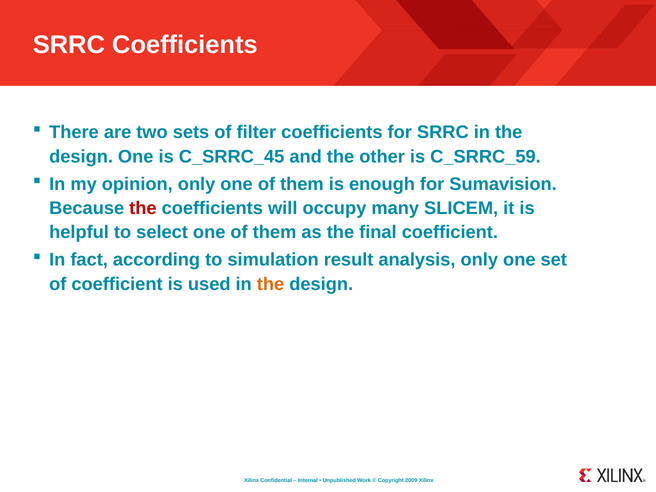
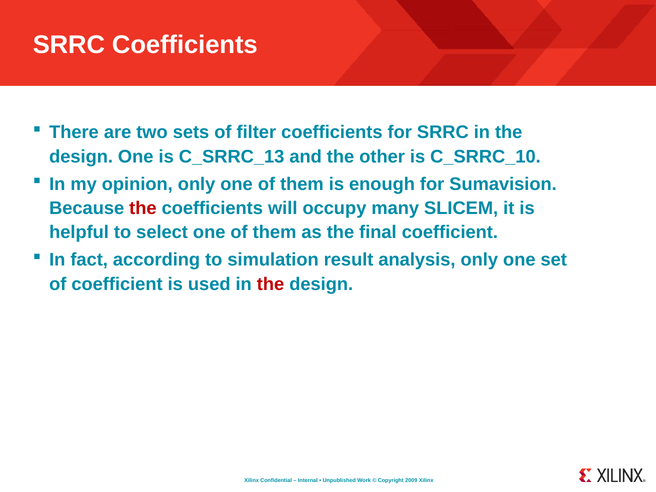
C_SRRC_45: C_SRRC_45 -> C_SRRC_13
C_SRRC_59: C_SRRC_59 -> C_SRRC_10
the at (271, 284) colour: orange -> red
